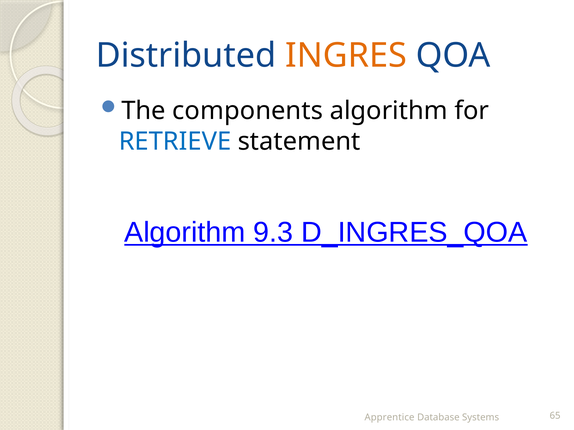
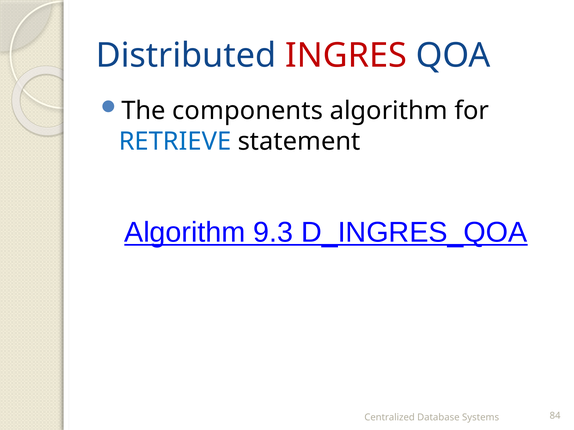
INGRES colour: orange -> red
Apprentice: Apprentice -> Centralized
65: 65 -> 84
